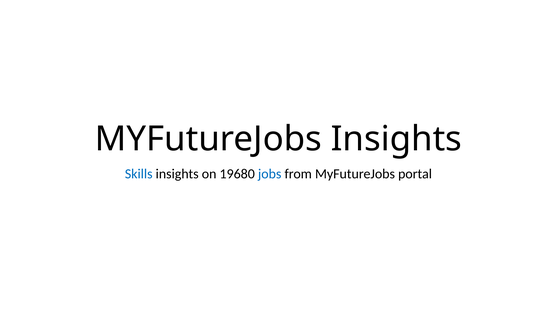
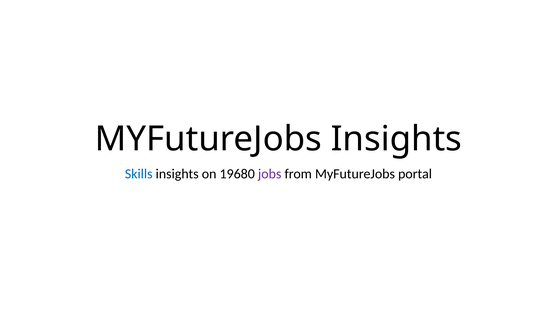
jobs colour: blue -> purple
